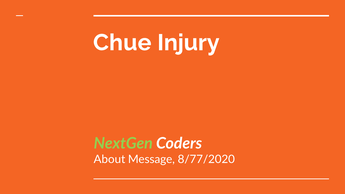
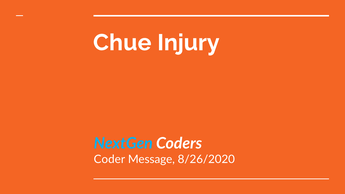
NextGen colour: light green -> light blue
About: About -> Coder
8/77/2020: 8/77/2020 -> 8/26/2020
